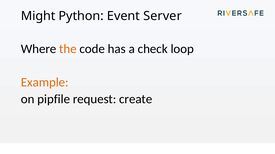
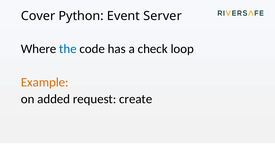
Might: Might -> Cover
the colour: orange -> blue
pipfile: pipfile -> added
